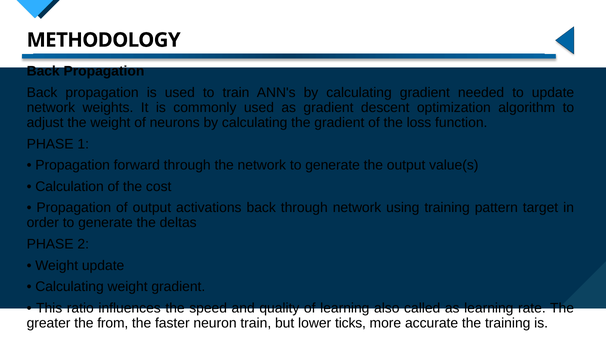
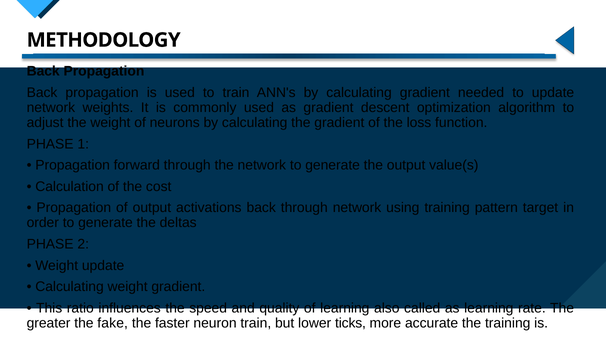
from: from -> fake
